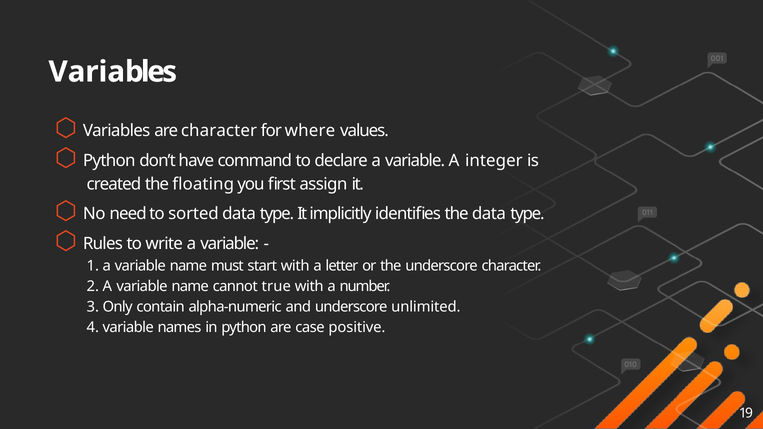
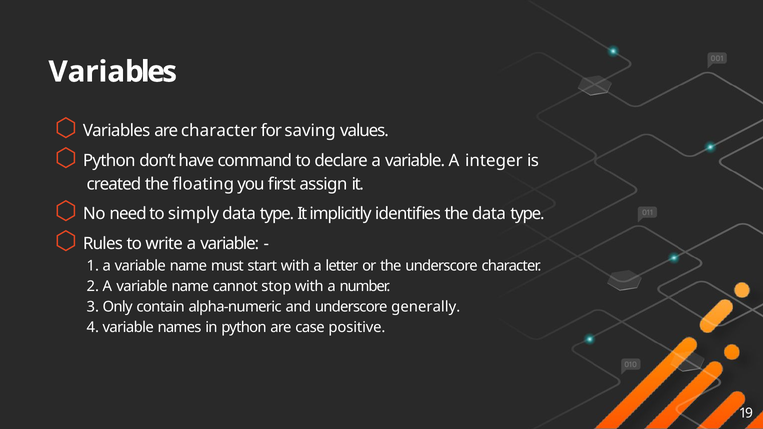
where: where -> saving
sorted: sorted -> simply
true: true -> stop
unlimited: unlimited -> generally
